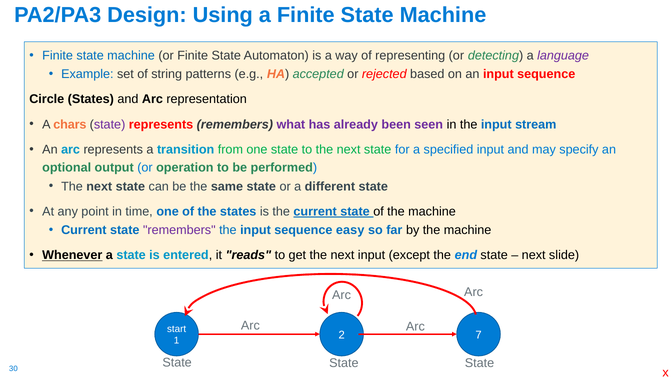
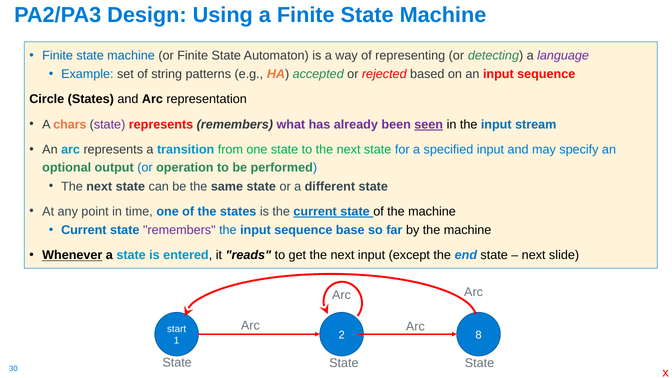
seen underline: none -> present
easy: easy -> base
7: 7 -> 8
